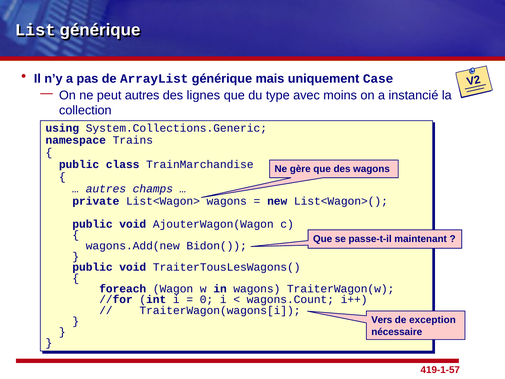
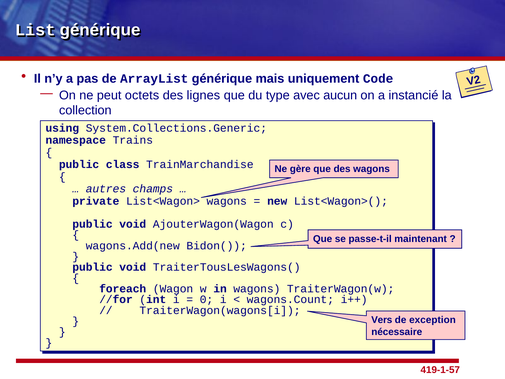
Case: Case -> Code
peut autres: autres -> octets
moins: moins -> aucun
